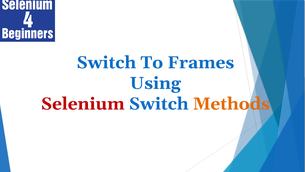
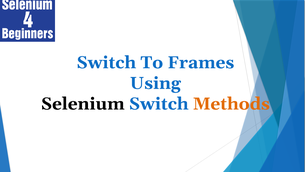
Selenium colour: red -> black
